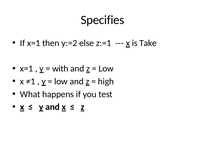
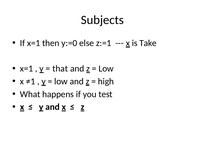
Specifies: Specifies -> Subjects
y:=2: y:=2 -> y:=0
with: with -> that
